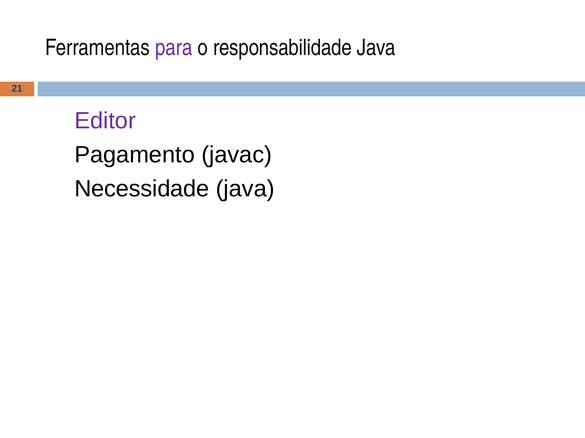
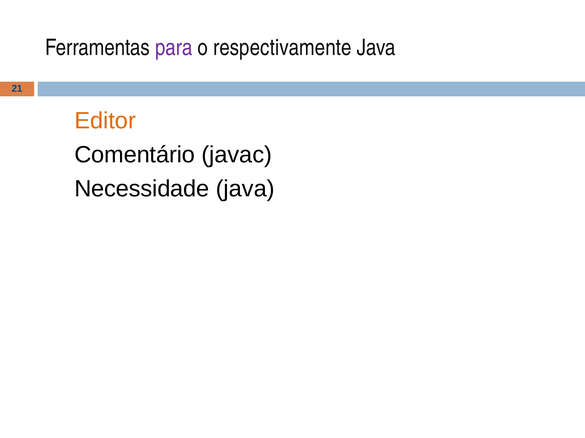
responsabilidade: responsabilidade -> respectivamente
Editor colour: purple -> orange
Pagamento: Pagamento -> Comentário
